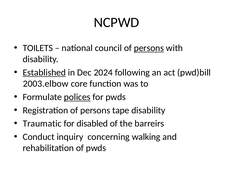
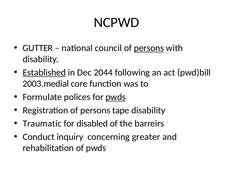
TOILETS: TOILETS -> GUTTER
2024: 2024 -> 2044
2003.elbow: 2003.elbow -> 2003.medial
polices underline: present -> none
pwds at (116, 97) underline: none -> present
walking: walking -> greater
